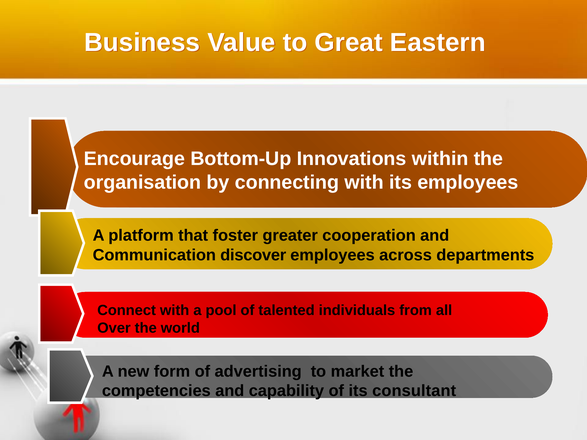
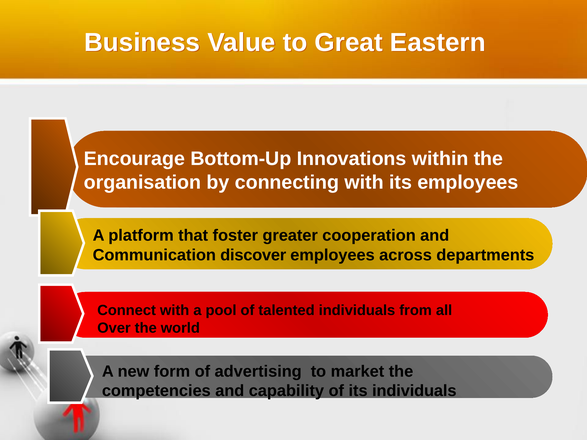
its consultant: consultant -> individuals
